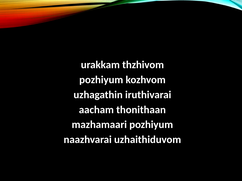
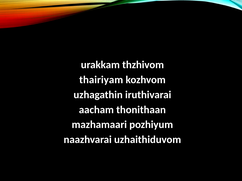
pozhiyum at (101, 80): pozhiyum -> thairiyam
